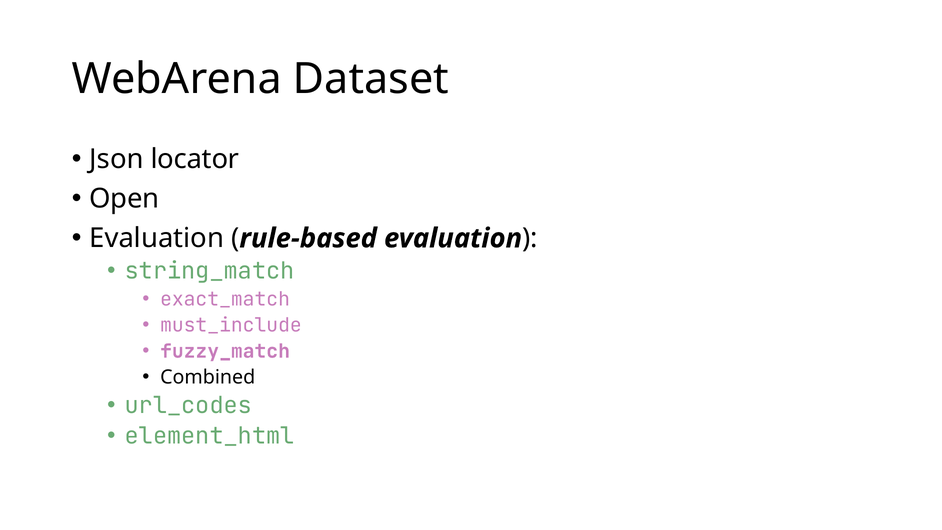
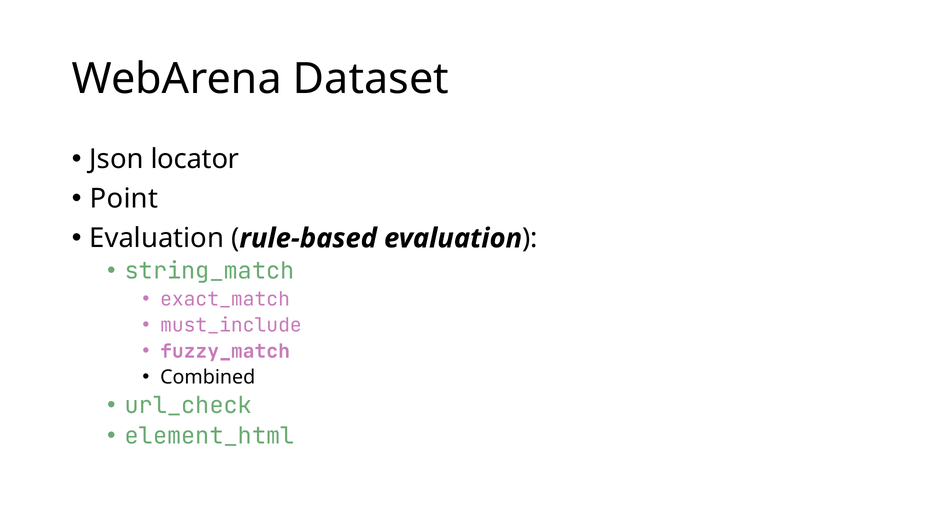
Open: Open -> Point
url_codes: url_codes -> url_check
